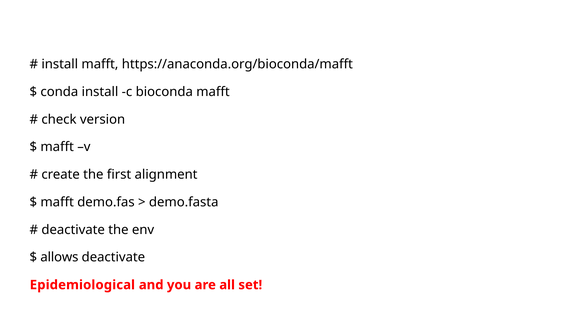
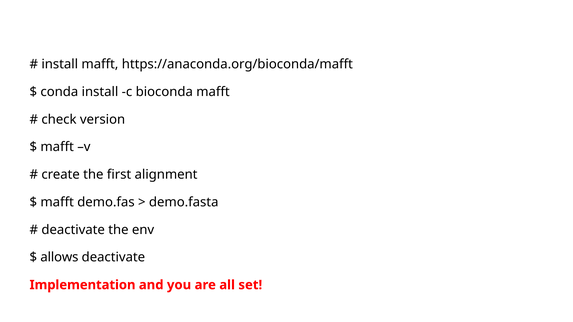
Epidemiological: Epidemiological -> Implementation
